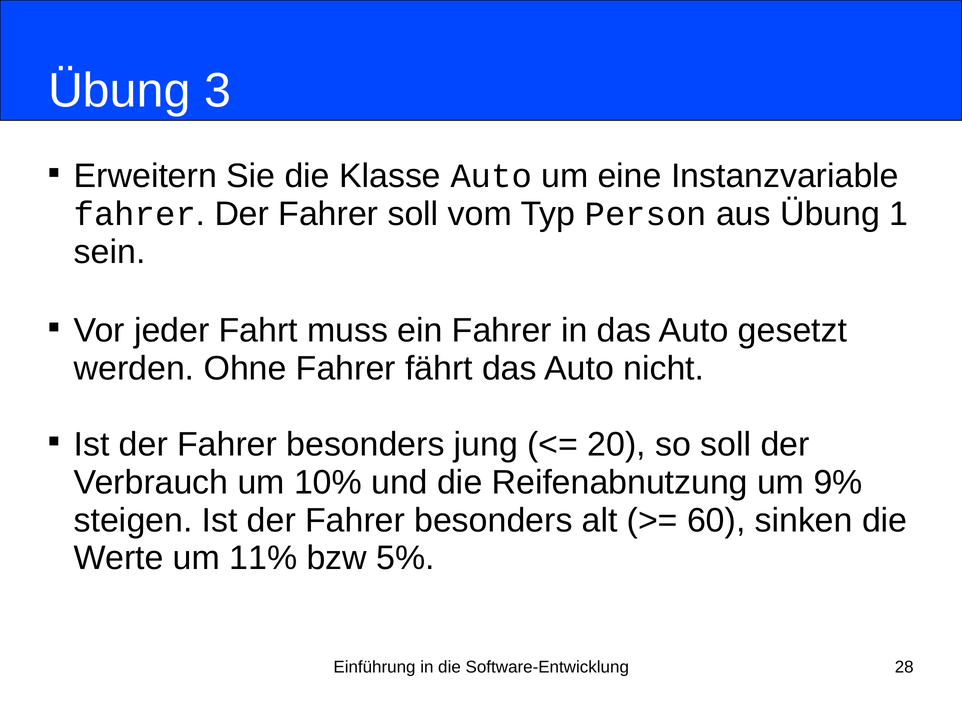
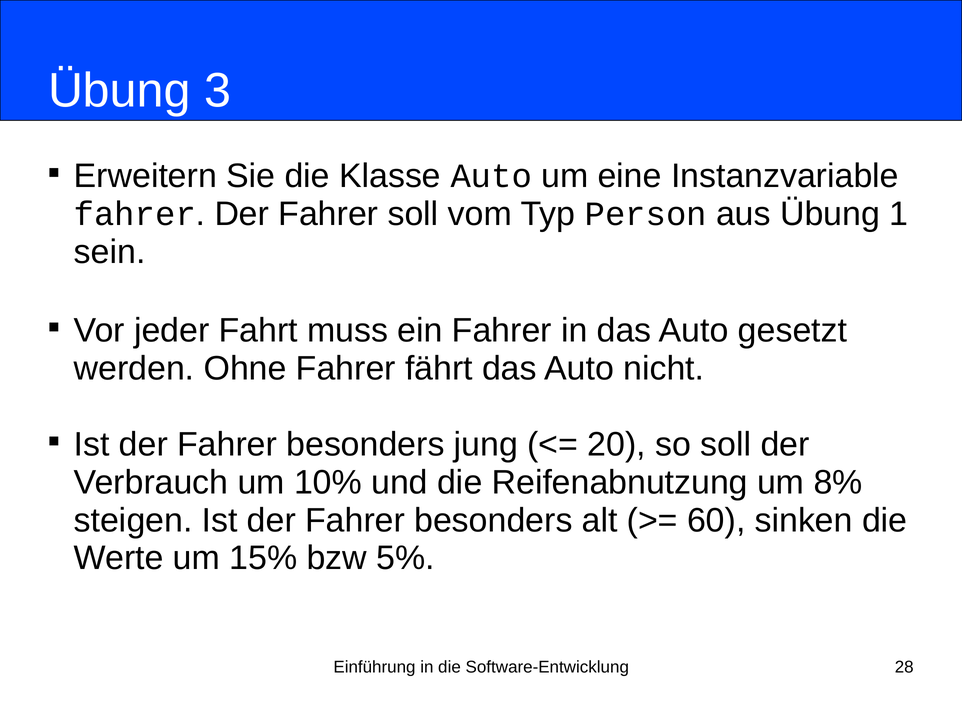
9%: 9% -> 8%
11%: 11% -> 15%
